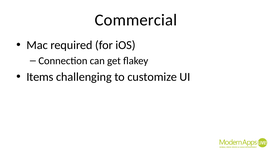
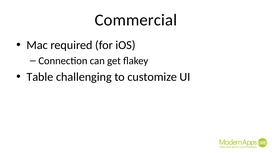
Items: Items -> Table
